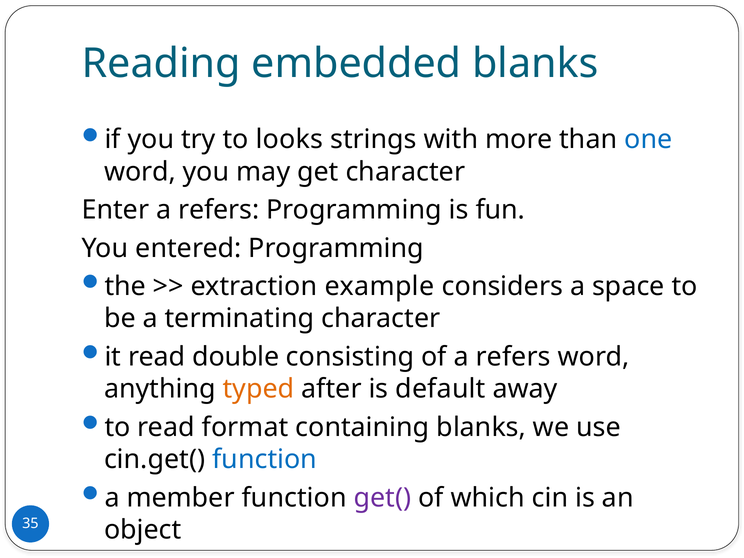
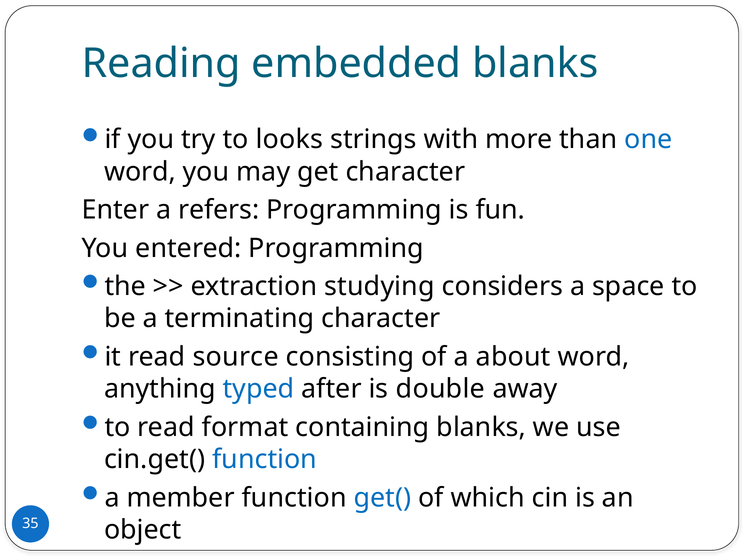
example: example -> studying
double: double -> source
of a refers: refers -> about
typed colour: orange -> blue
default: default -> double
get( colour: purple -> blue
